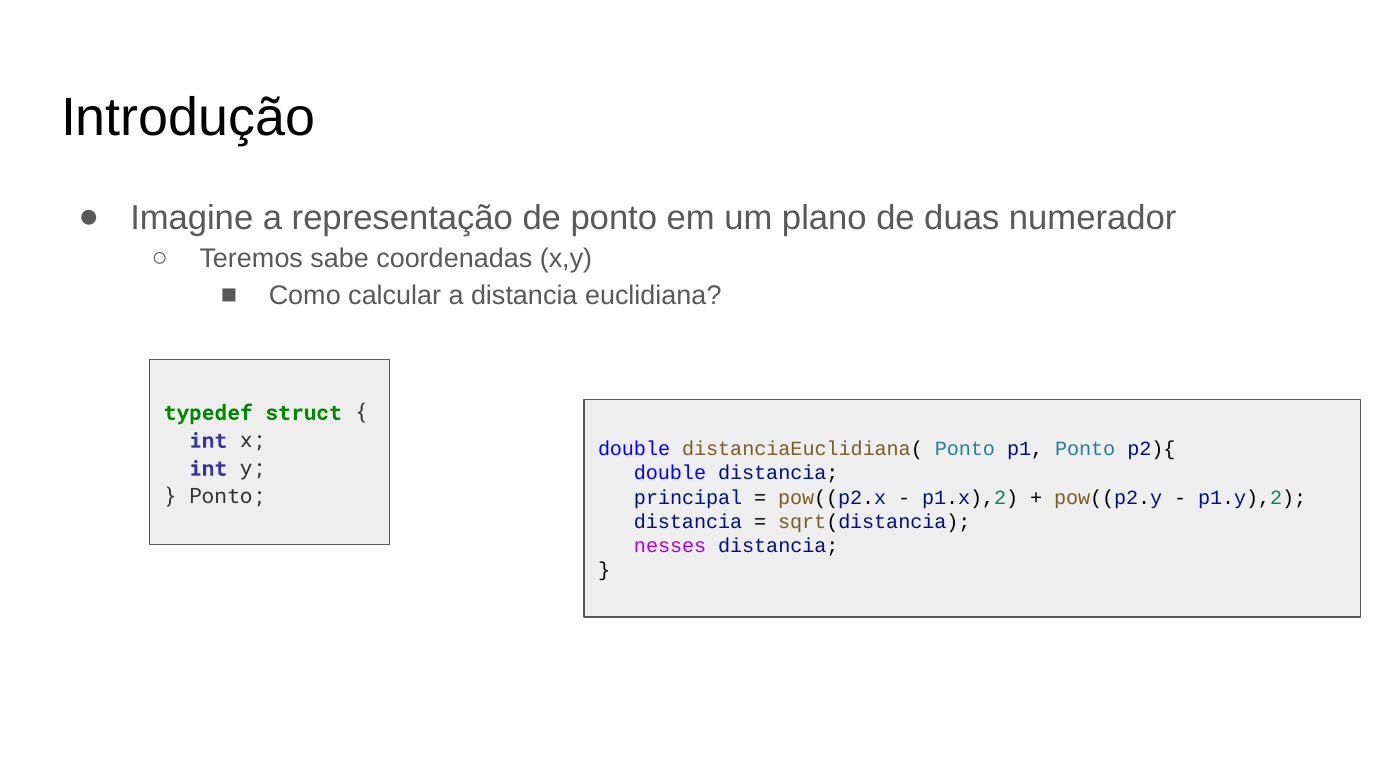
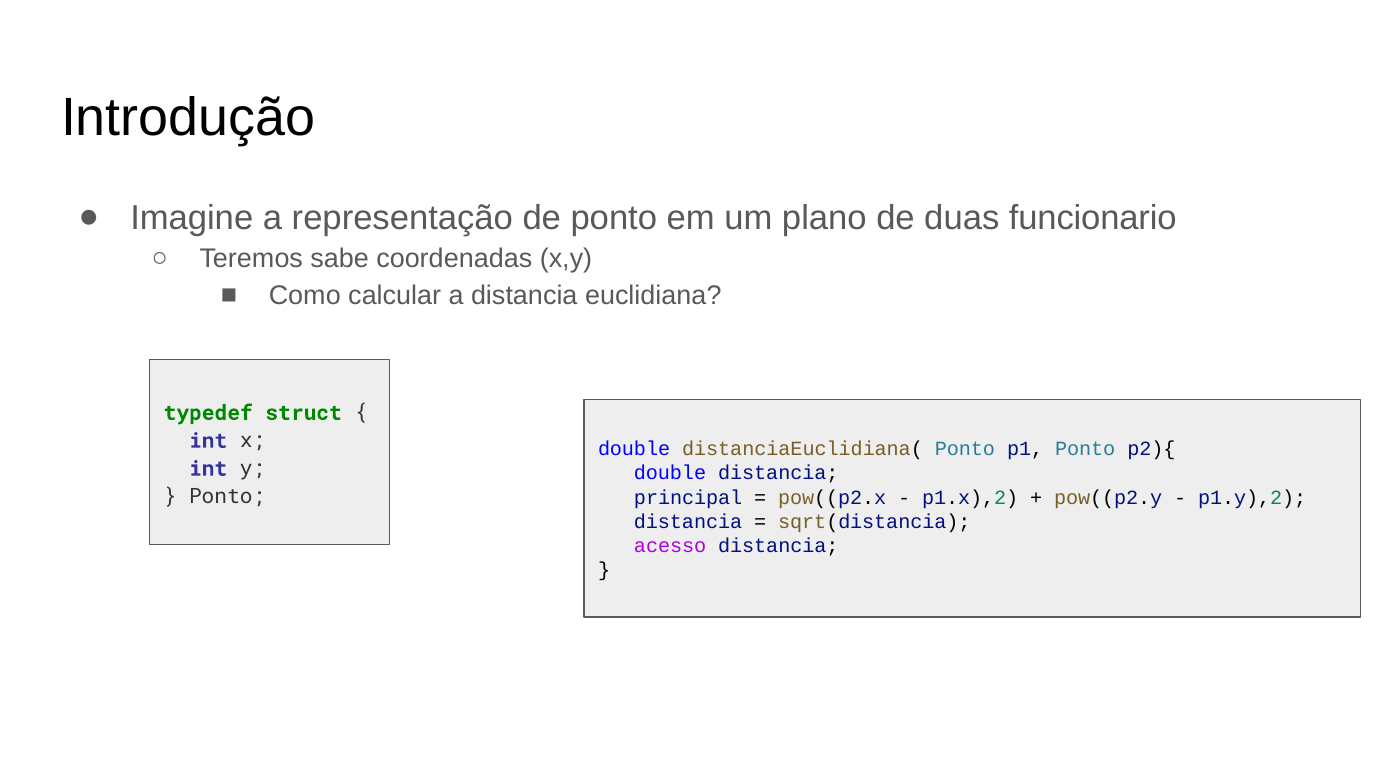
numerador: numerador -> funcionario
nesses: nesses -> acesso
